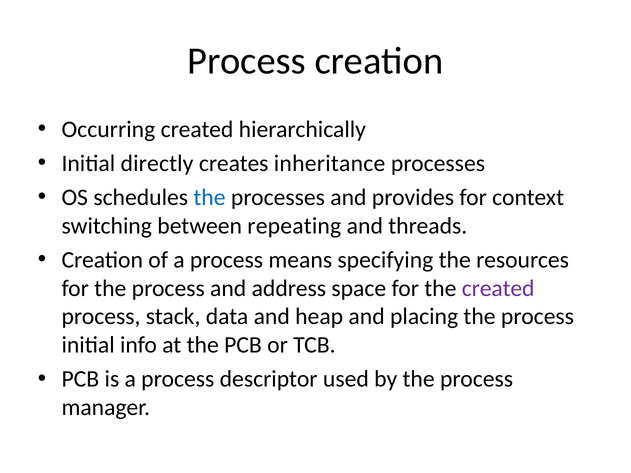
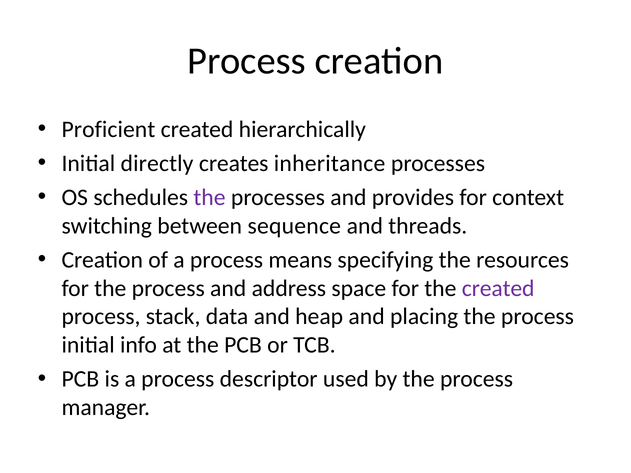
Occurring: Occurring -> Proficient
the at (210, 198) colour: blue -> purple
repeating: repeating -> sequence
